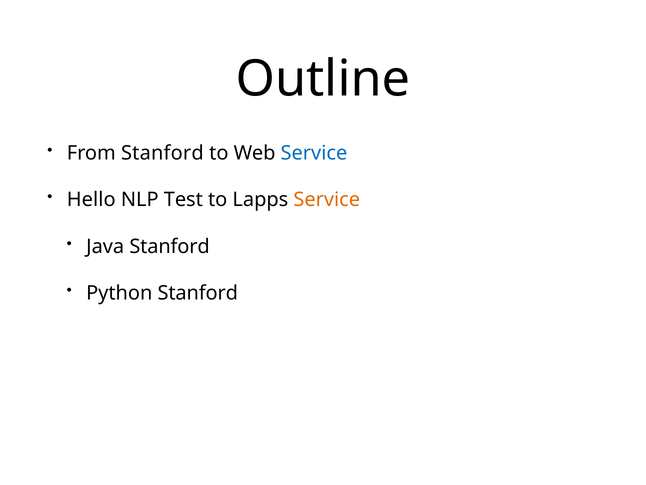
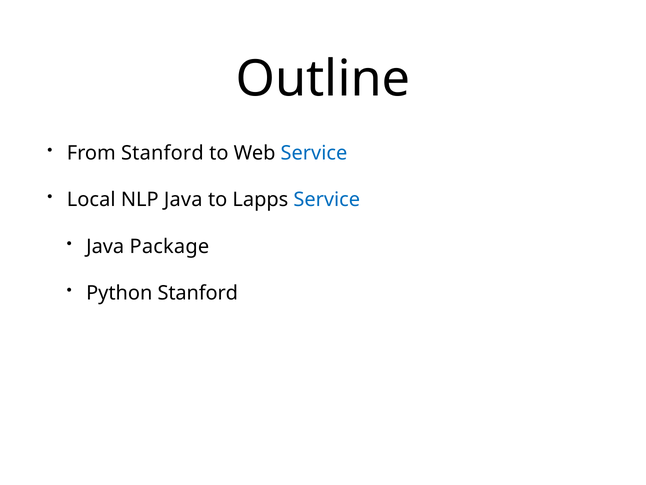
Hello: Hello -> Local
NLP Test: Test -> Java
Service at (327, 200) colour: orange -> blue
Java Stanford: Stanford -> Package
